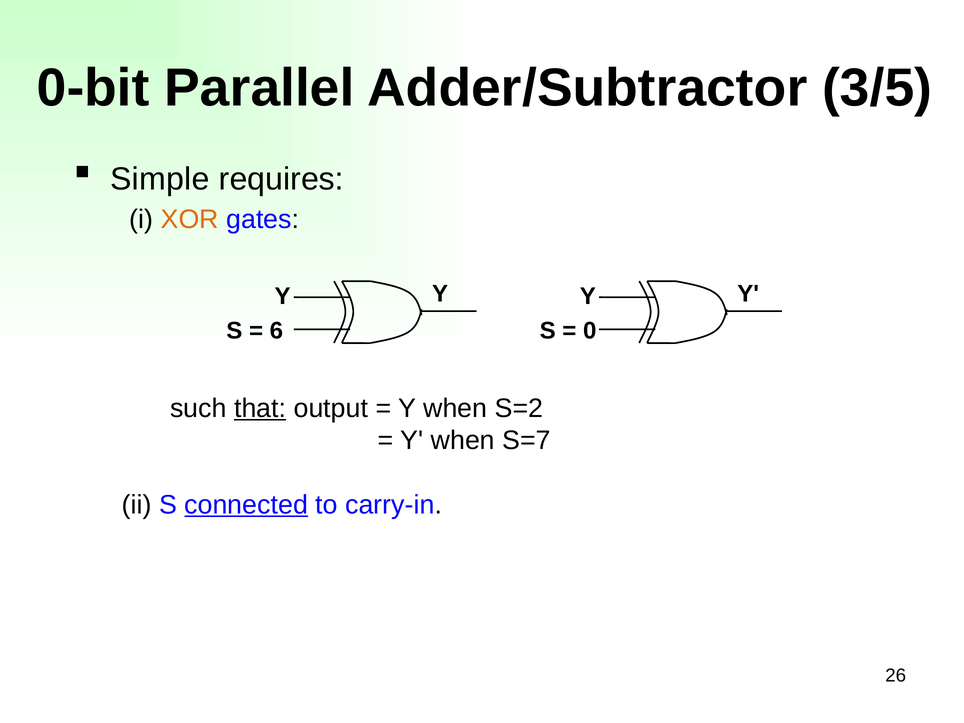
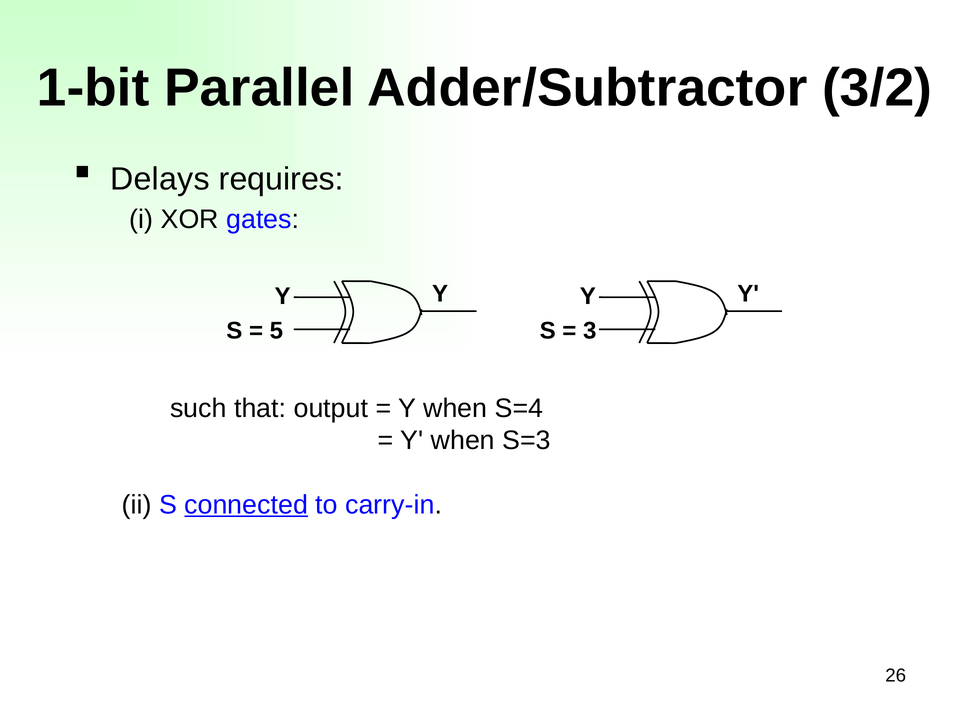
0-bit: 0-bit -> 1-bit
3/5: 3/5 -> 3/2
Simple: Simple -> Delays
XOR colour: orange -> black
6: 6 -> 5
0: 0 -> 3
that underline: present -> none
S=2: S=2 -> S=4
S=7: S=7 -> S=3
